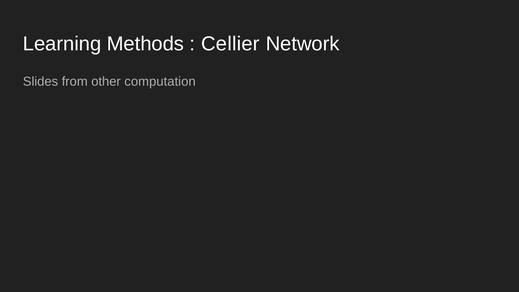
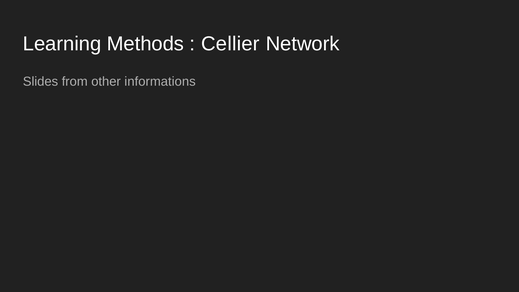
computation: computation -> informations
